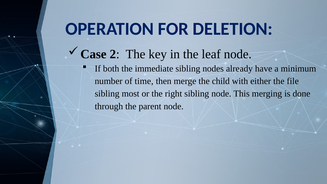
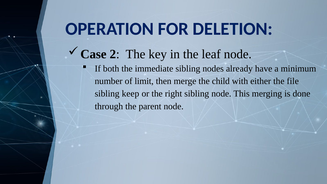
time: time -> limit
most: most -> keep
